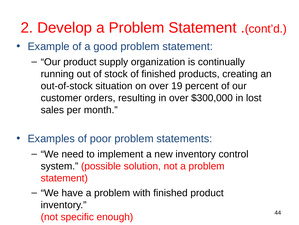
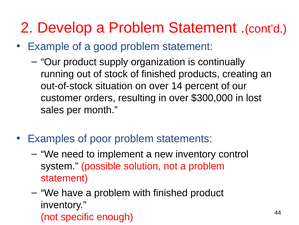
19: 19 -> 14
